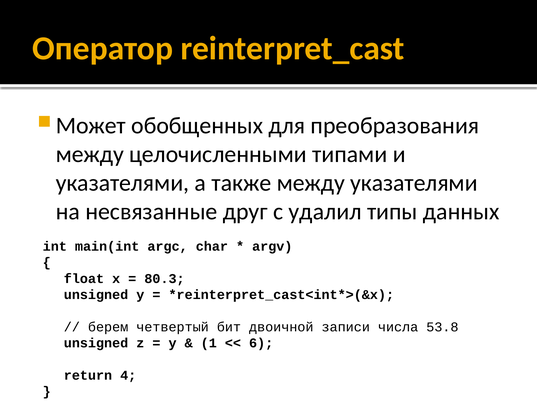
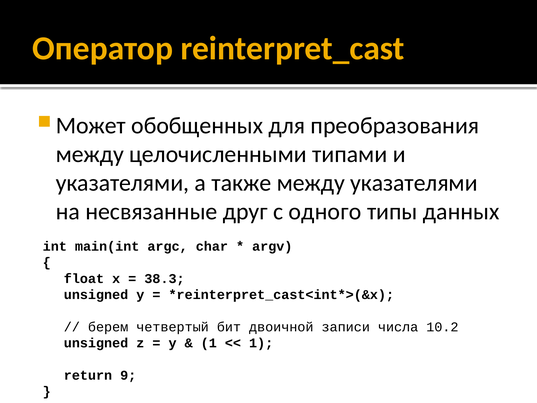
удалил: удалил -> одного
80.3: 80.3 -> 38.3
53.8: 53.8 -> 10.2
6 at (261, 343): 6 -> 1
4: 4 -> 9
